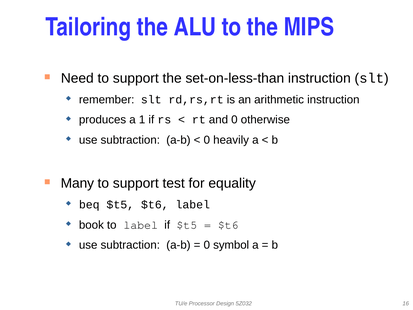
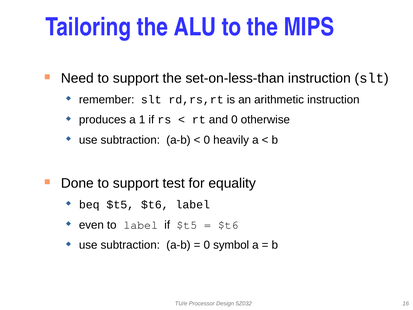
Many: Many -> Done
book: book -> even
